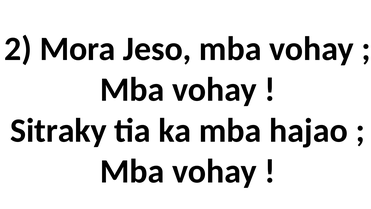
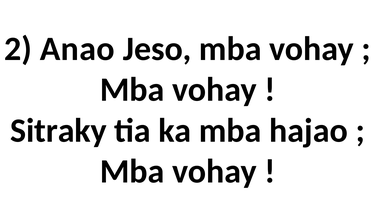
Mora: Mora -> Anao
